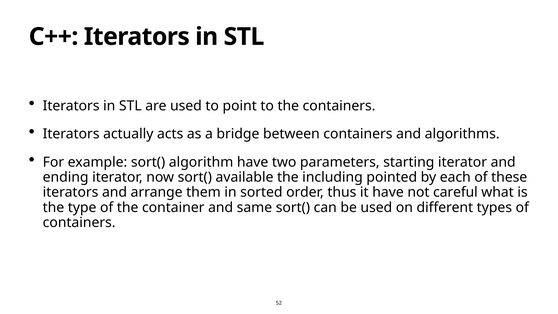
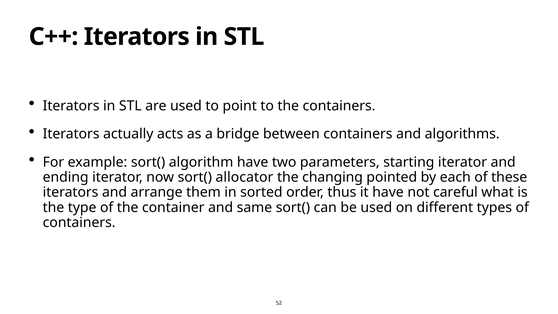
available: available -> allocator
including: including -> changing
